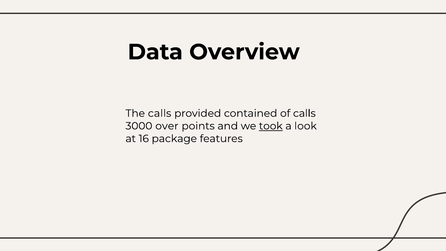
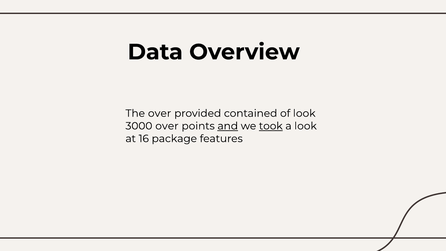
The calls: calls -> over
of calls: calls -> look
and underline: none -> present
